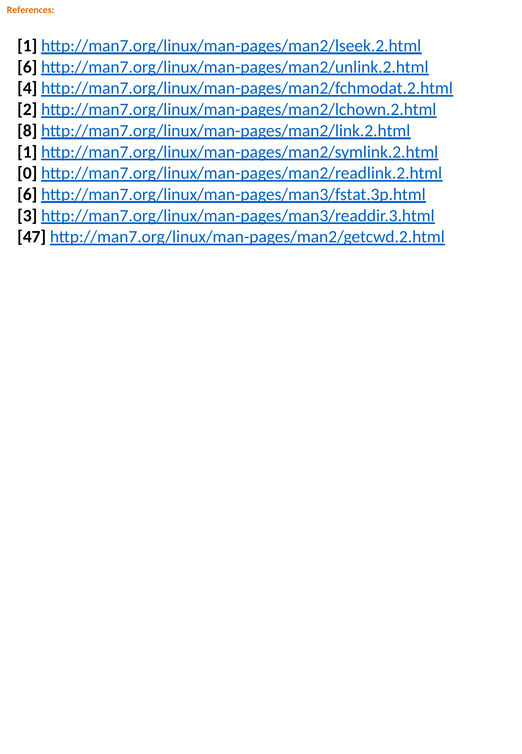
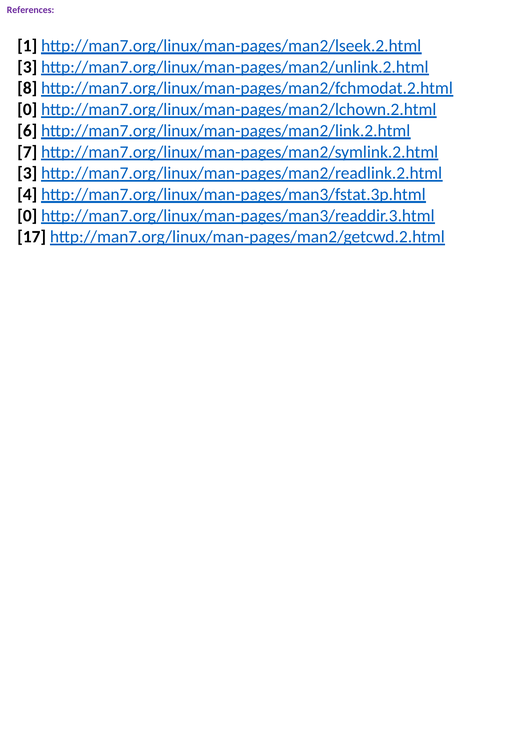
References colour: orange -> purple
6 at (27, 67): 6 -> 3
4: 4 -> 8
2 at (27, 109): 2 -> 0
8: 8 -> 6
1 at (27, 152): 1 -> 7
0 at (27, 173): 0 -> 3
6 at (27, 194): 6 -> 4
3 at (27, 216): 3 -> 0
47: 47 -> 17
